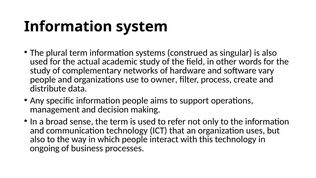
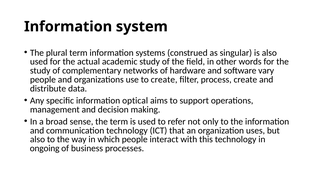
to owner: owner -> create
information people: people -> optical
